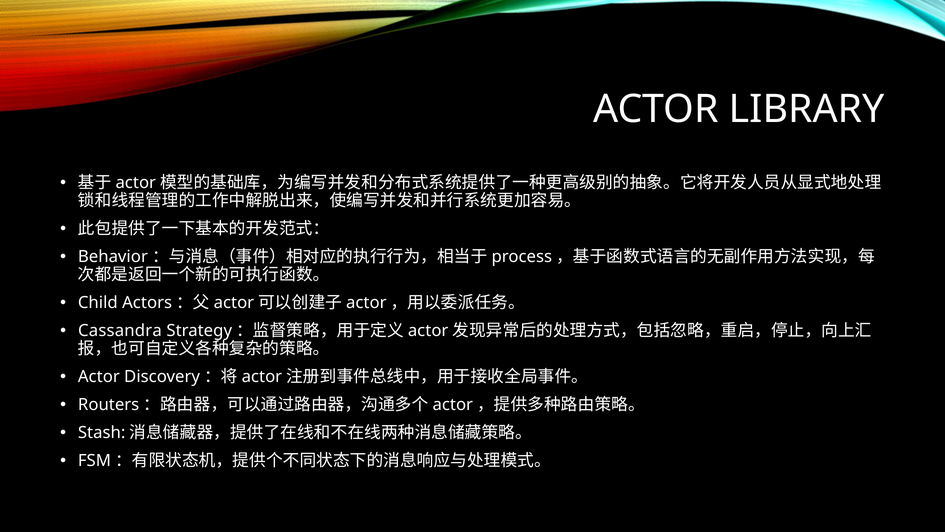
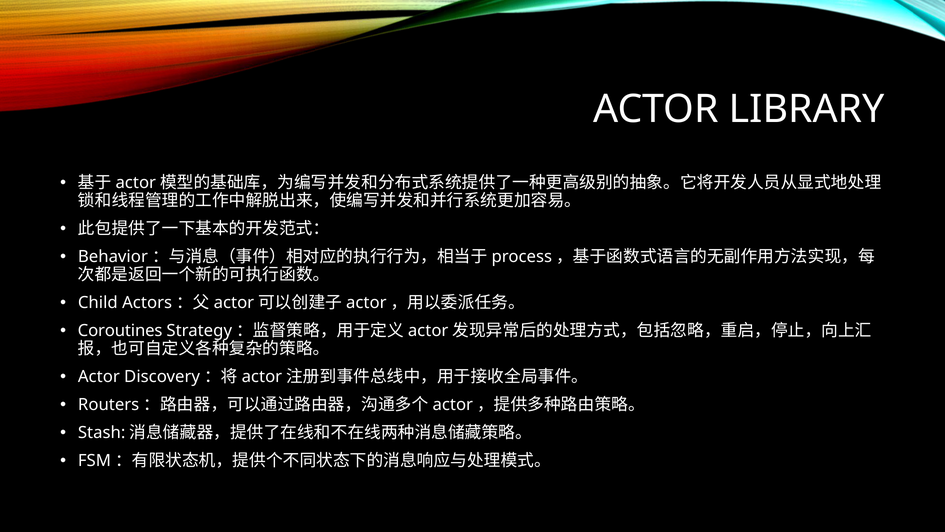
Cassandra: Cassandra -> Coroutines
